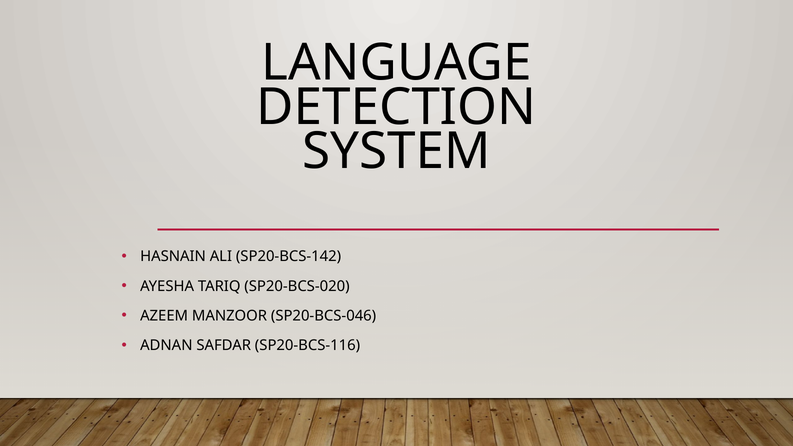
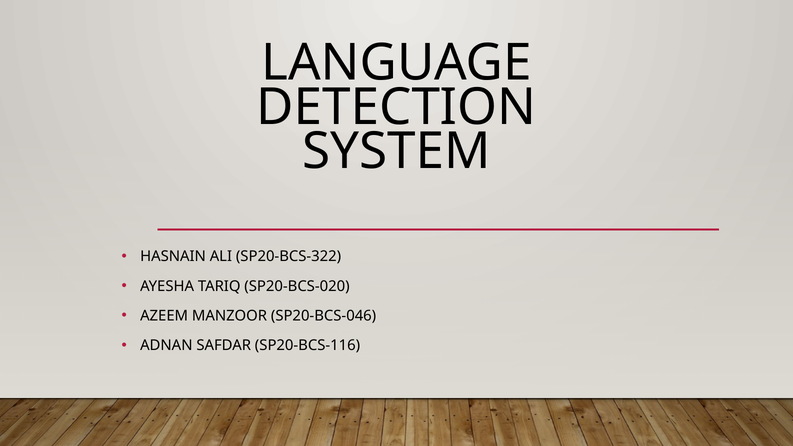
SP20-BCS-142: SP20-BCS-142 -> SP20-BCS-322
